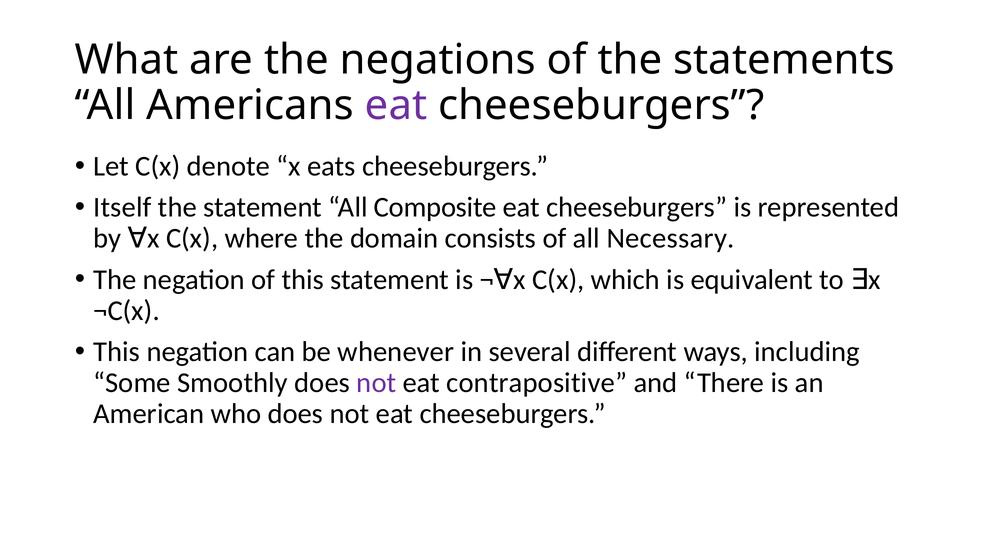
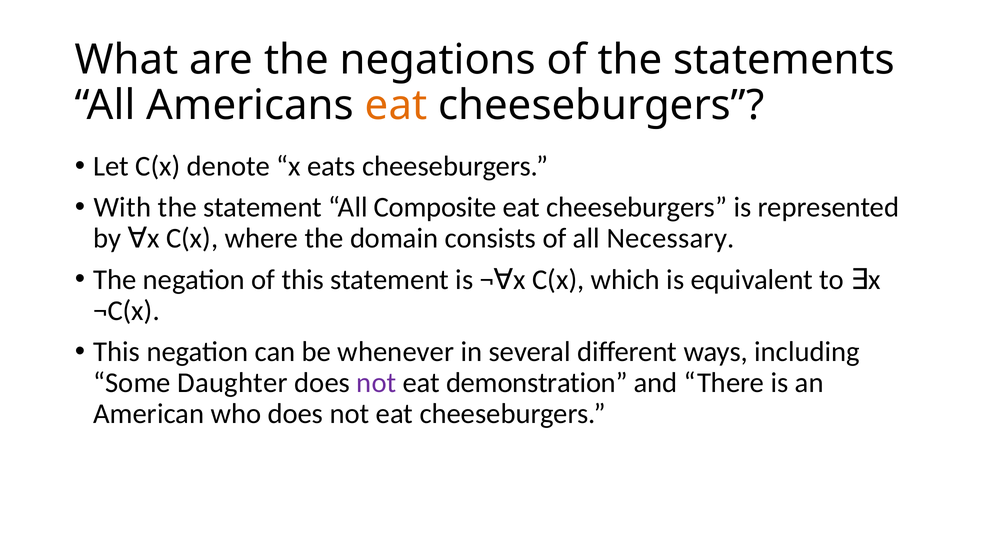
eat at (396, 105) colour: purple -> orange
Itself: Itself -> With
Smoothly: Smoothly -> Daughter
contrapositive: contrapositive -> demonstration
